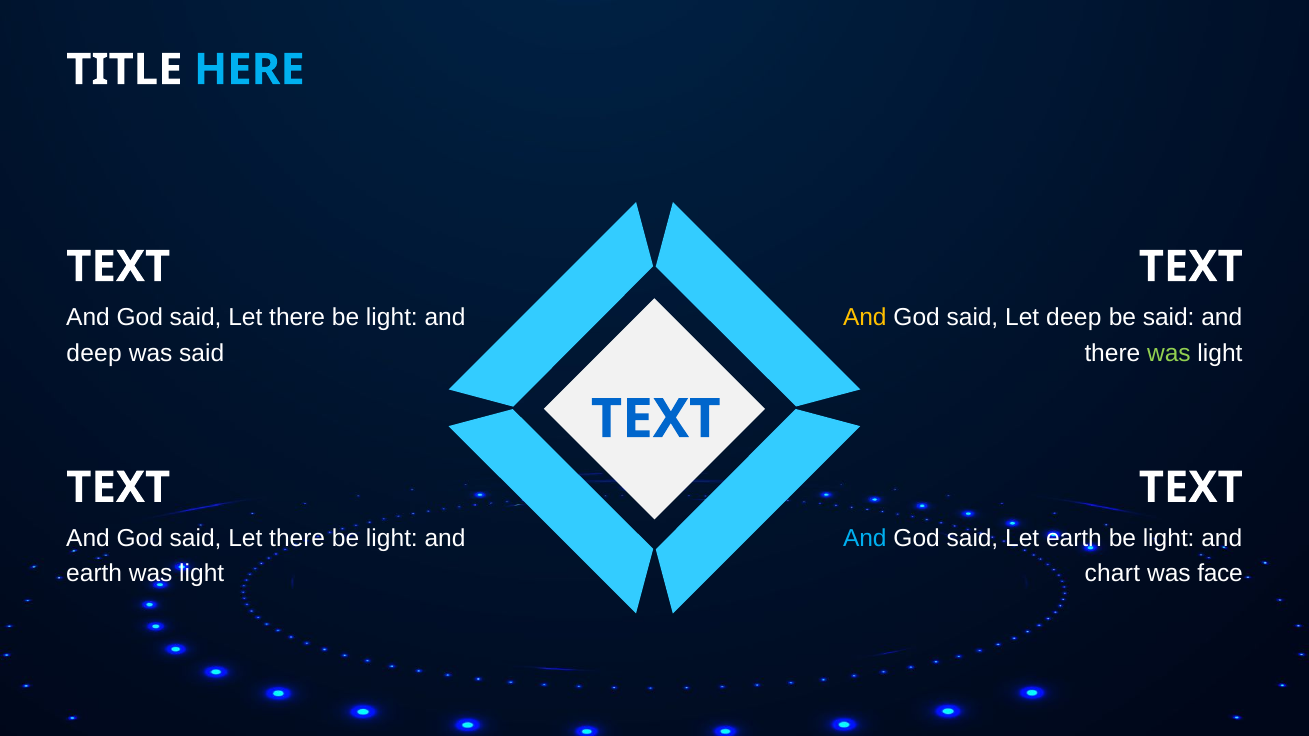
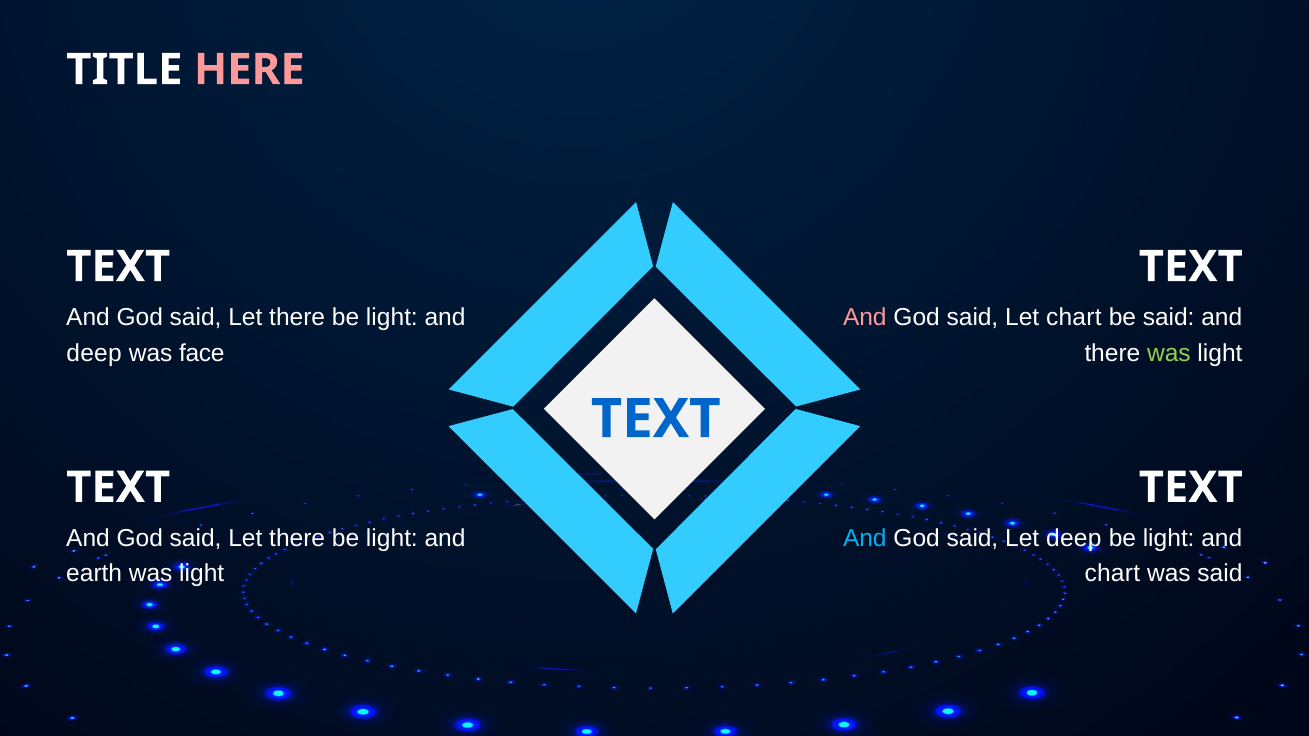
HERE colour: light blue -> pink
And at (865, 318) colour: yellow -> pink
Let deep: deep -> chart
was said: said -> face
Let earth: earth -> deep
was face: face -> said
